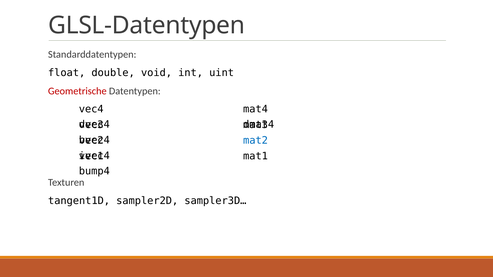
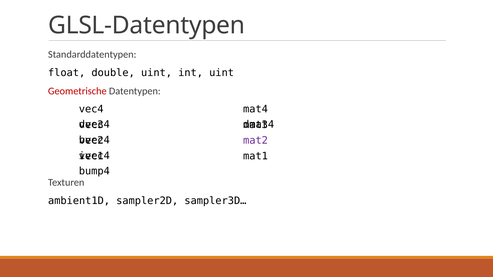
double void: void -> uint
mat2 colour: blue -> purple
tangent1D: tangent1D -> ambient1D
